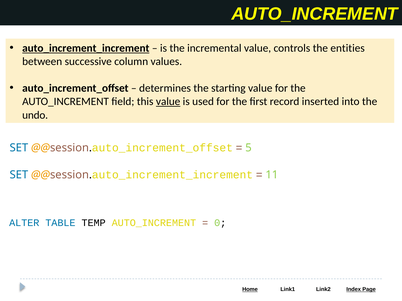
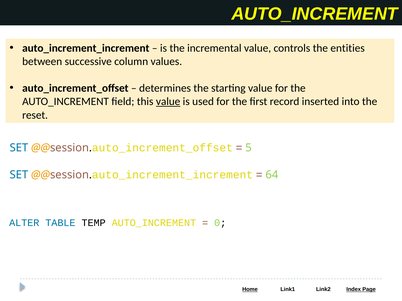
auto_increment_increment underline: present -> none
undo: undo -> reset
11: 11 -> 64
